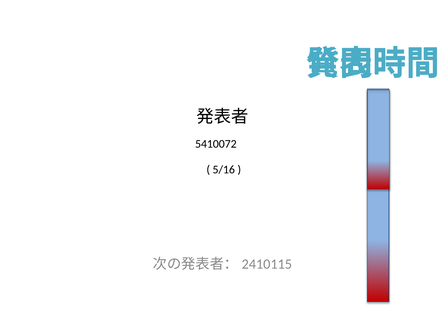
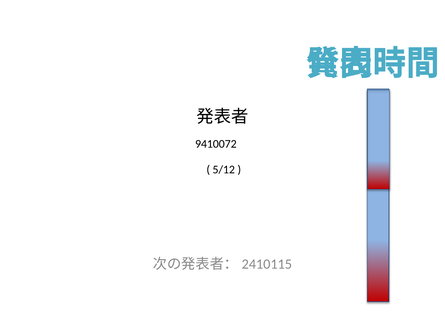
5410072: 5410072 -> 9410072
5/16: 5/16 -> 5/12
